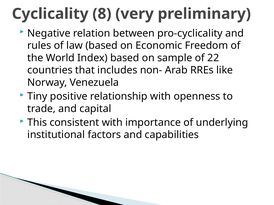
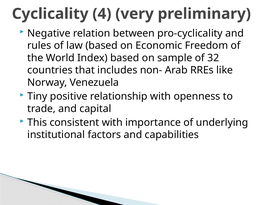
8: 8 -> 4
22: 22 -> 32
